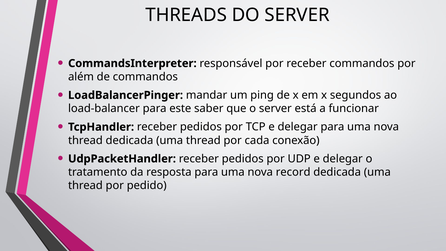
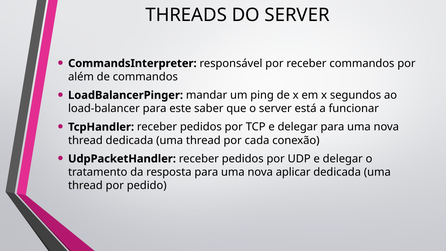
record: record -> aplicar
